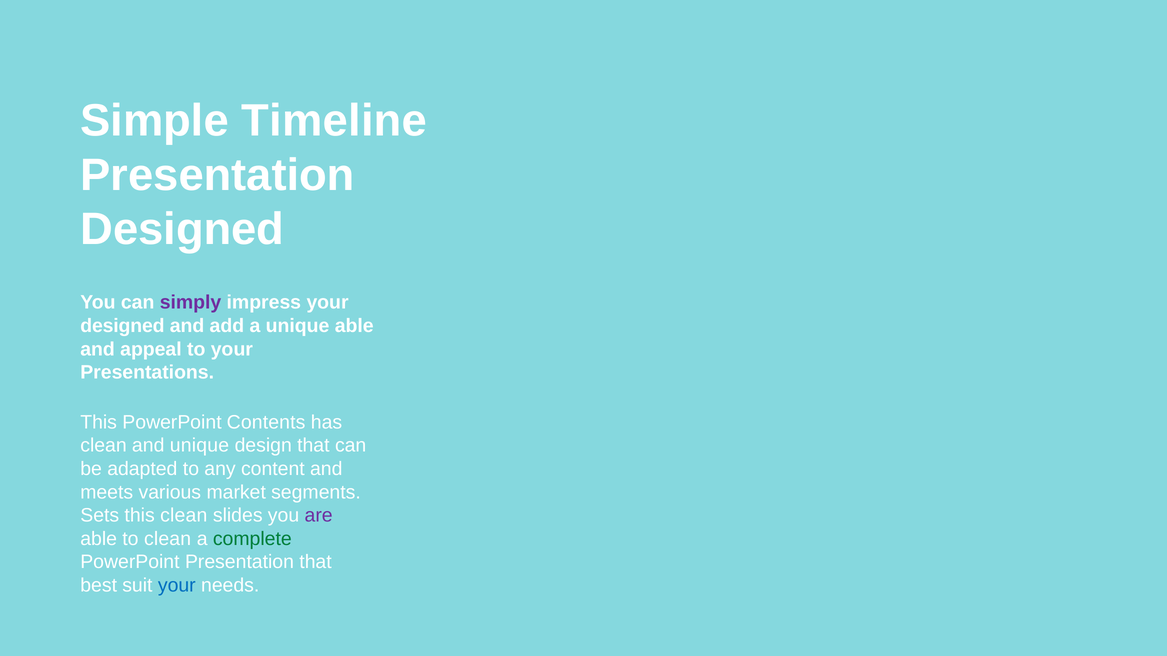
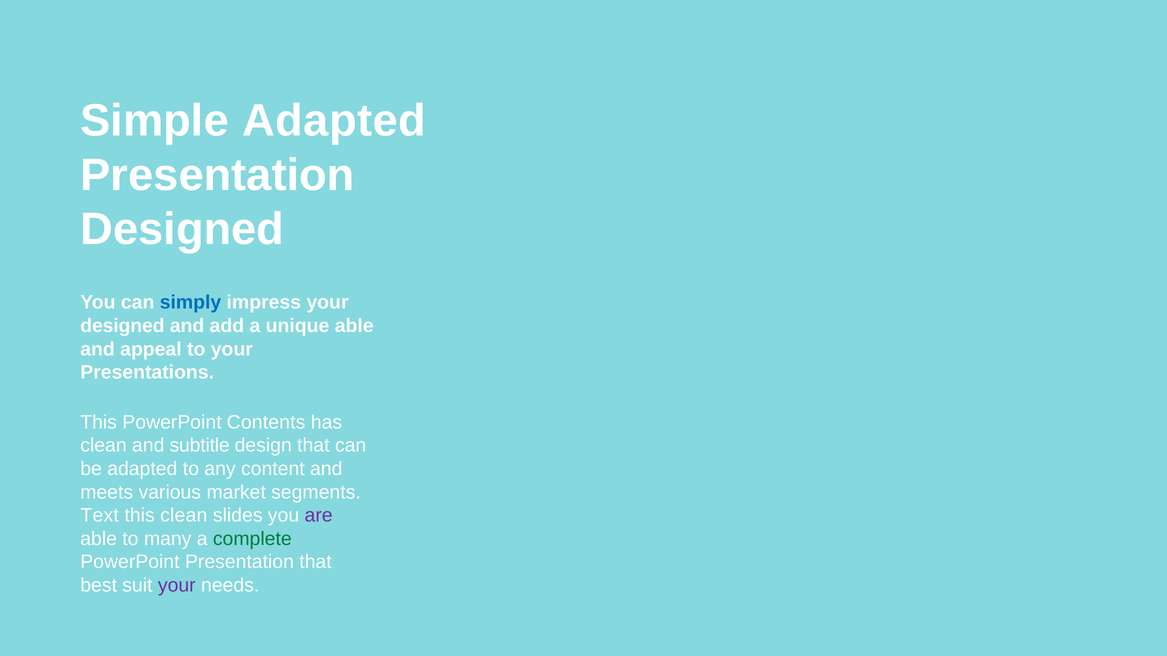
Simple Timeline: Timeline -> Adapted
simply colour: purple -> blue
and unique: unique -> subtitle
Sets: Sets -> Text
to clean: clean -> many
your at (177, 586) colour: blue -> purple
